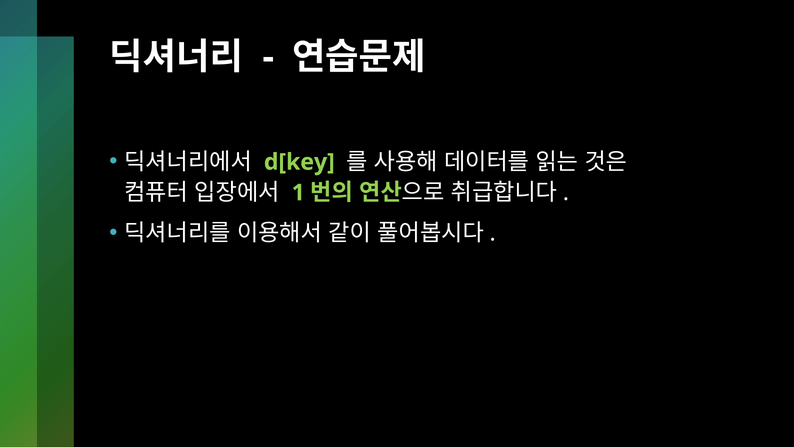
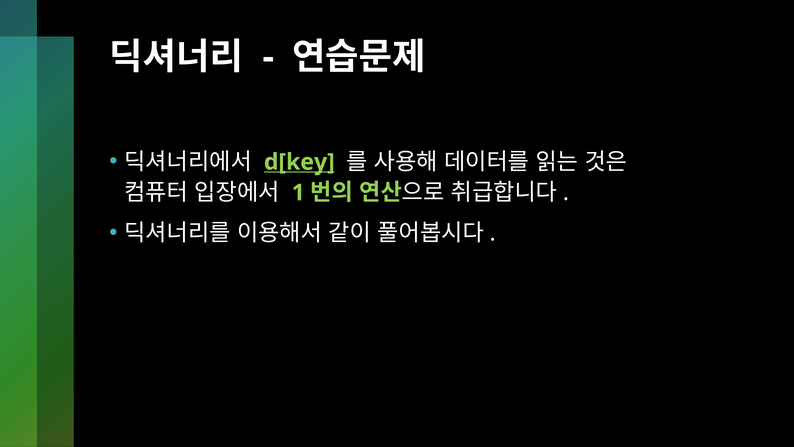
d[key underline: none -> present
